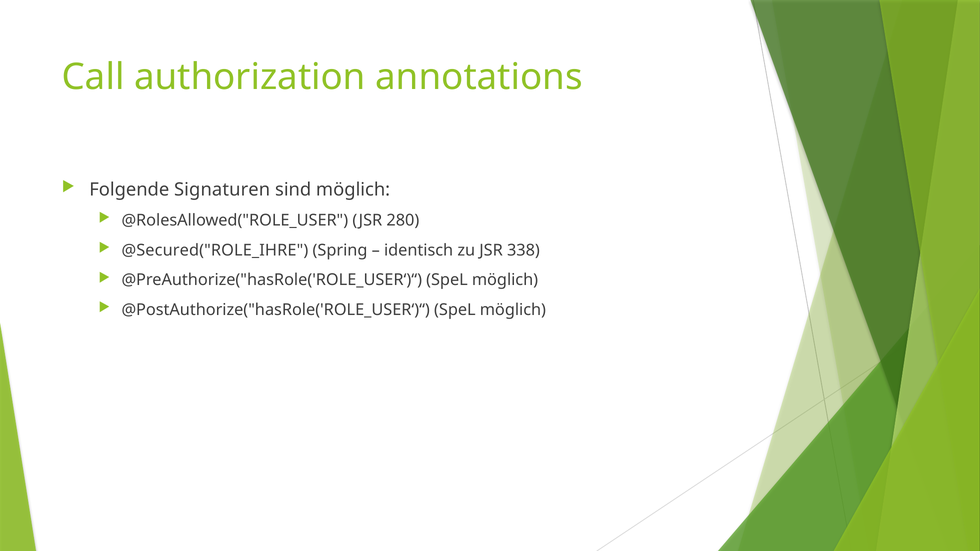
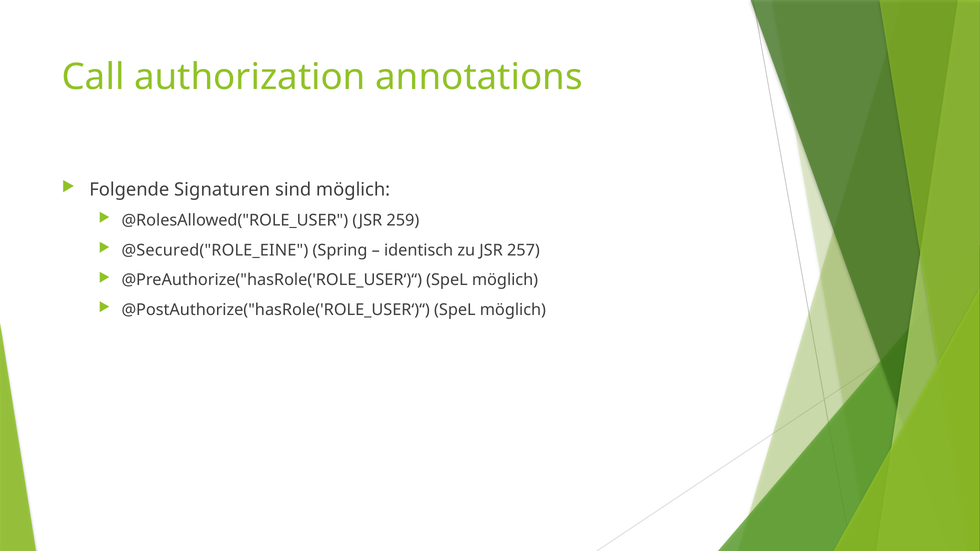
280: 280 -> 259
@Secured("ROLE_IHRE: @Secured("ROLE_IHRE -> @Secured("ROLE_EINE
338: 338 -> 257
